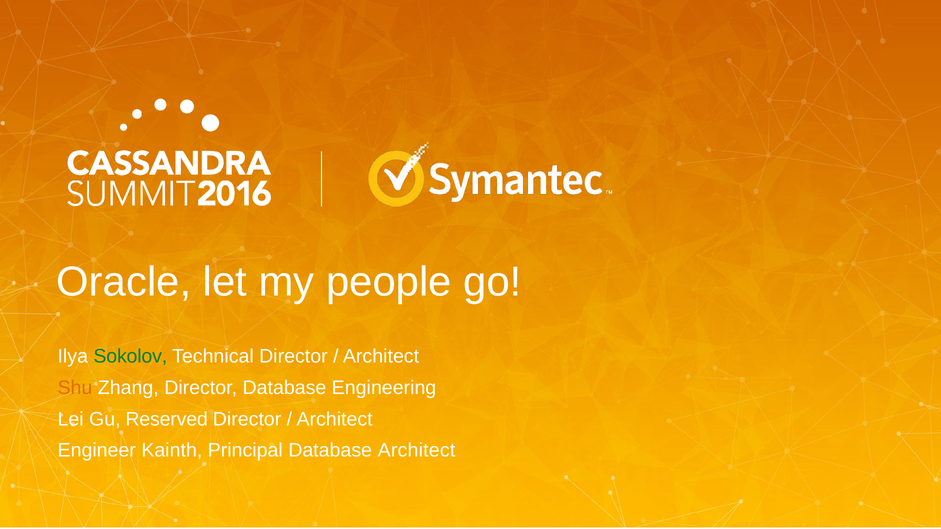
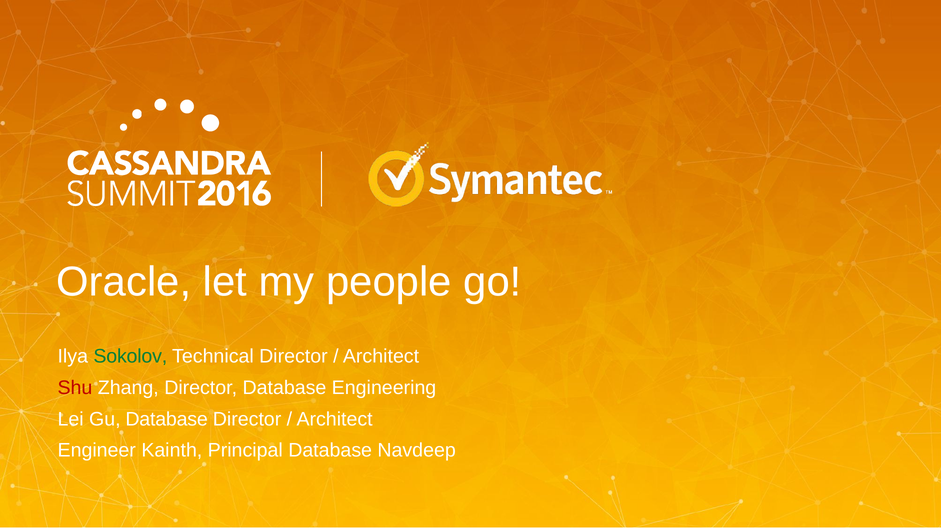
Shu colour: orange -> red
Gu Reserved: Reserved -> Database
Database Architect: Architect -> Navdeep
